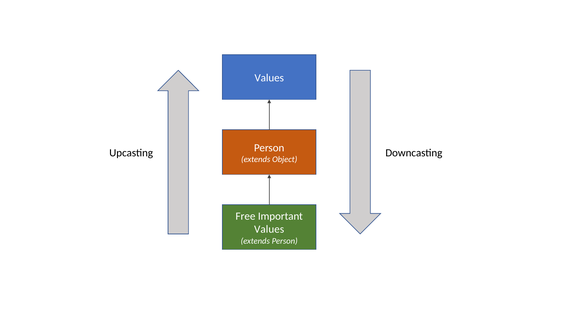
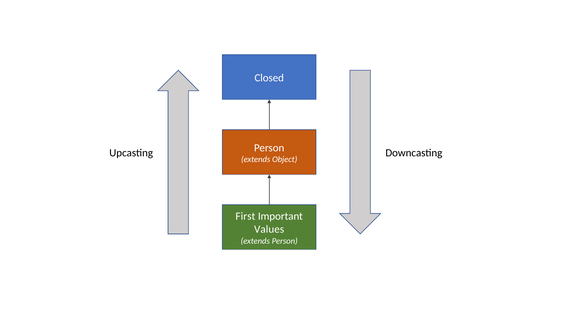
Values at (269, 78): Values -> Closed
Free: Free -> First
